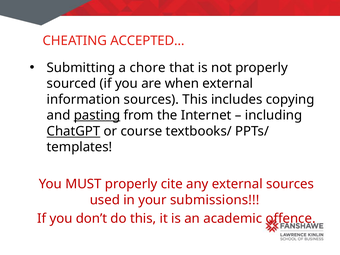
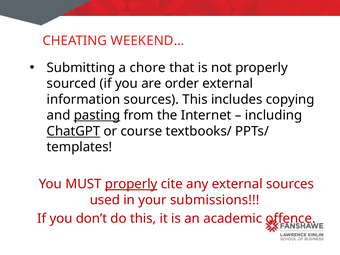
ACCEPTED…: ACCEPTED… -> WEEKEND…
when: when -> order
properly at (131, 184) underline: none -> present
